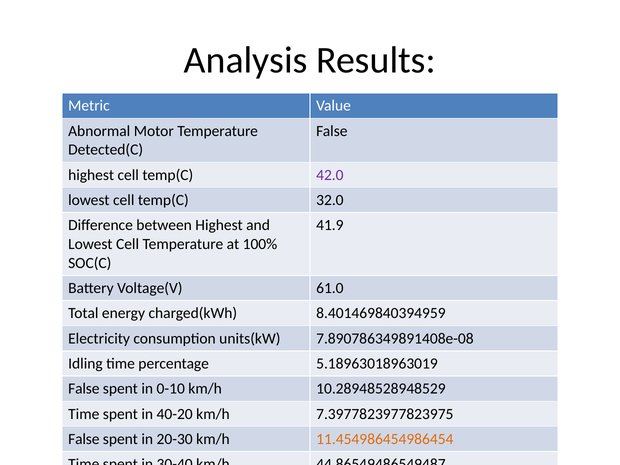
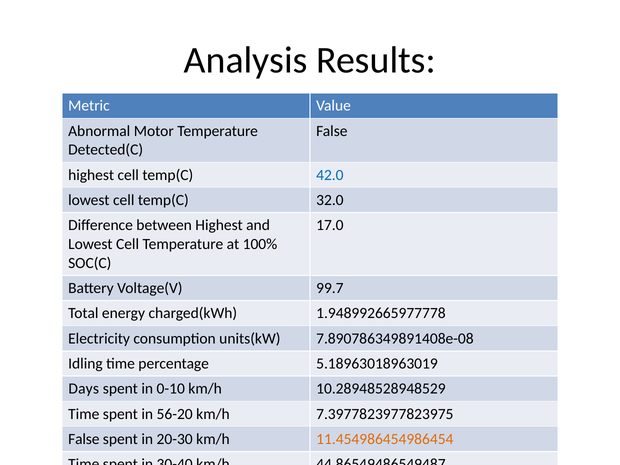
42.0 colour: purple -> blue
41.9: 41.9 -> 17.0
61.0: 61.0 -> 99.7
8.401469840394959: 8.401469840394959 -> 1.948992665977778
False at (84, 389): False -> Days
40-20: 40-20 -> 56-20
